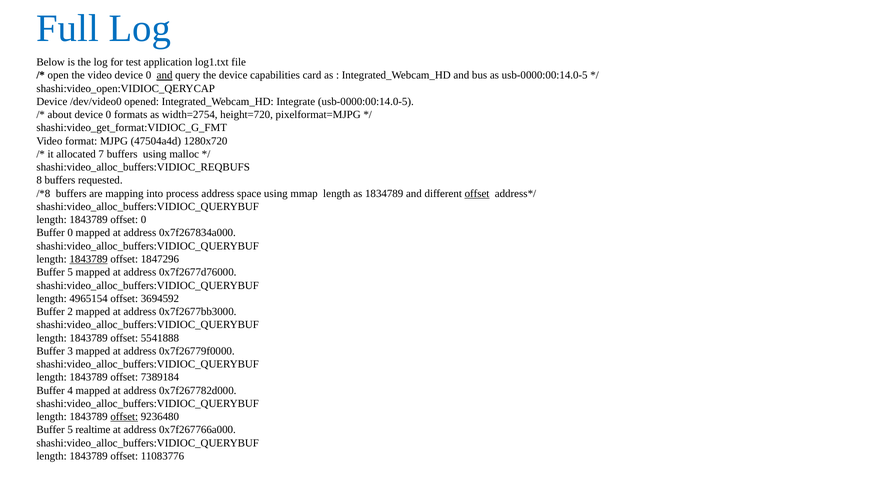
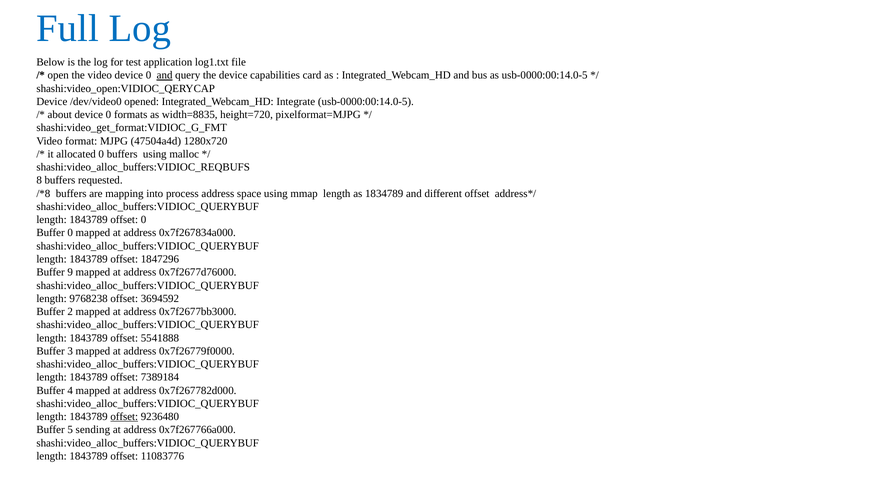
width=2754: width=2754 -> width=8835
allocated 7: 7 -> 0
offset at (477, 194) underline: present -> none
1843789 at (89, 259) underline: present -> none
5 at (70, 273): 5 -> 9
4965154: 4965154 -> 9768238
realtime: realtime -> sending
